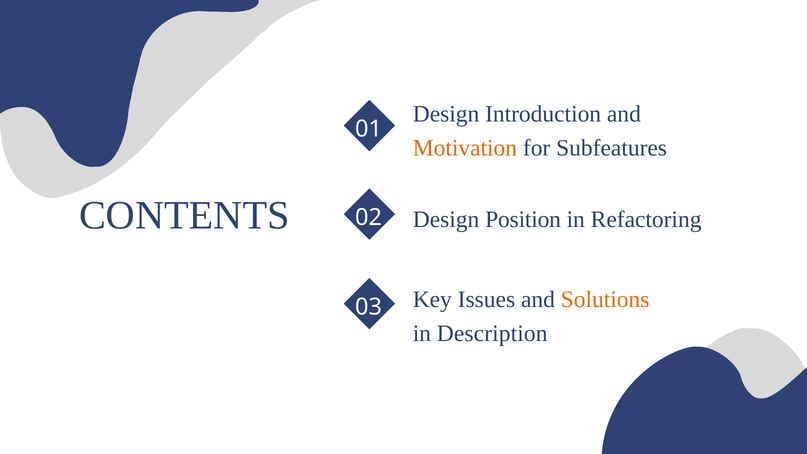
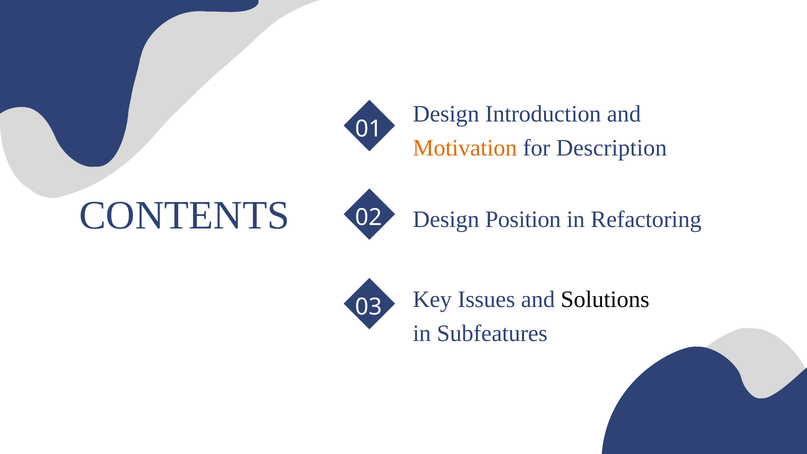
Subfeatures: Subfeatures -> Description
Solutions colour: orange -> black
Description: Description -> Subfeatures
